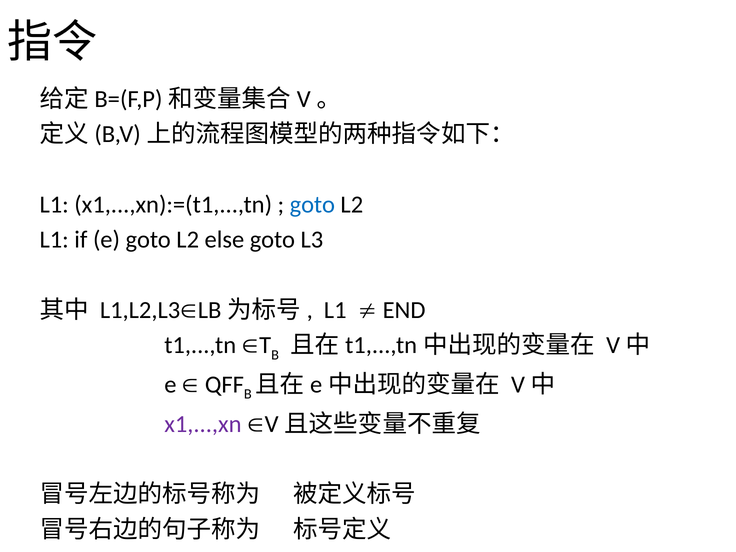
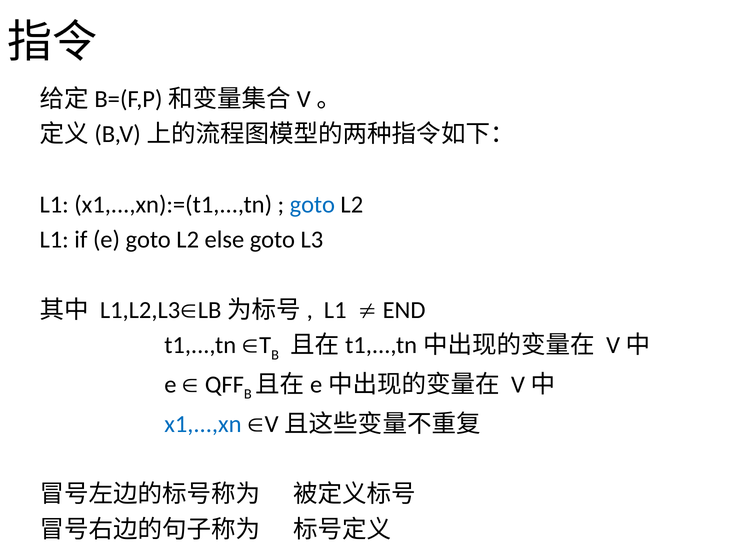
x1,...,xn colour: purple -> blue
